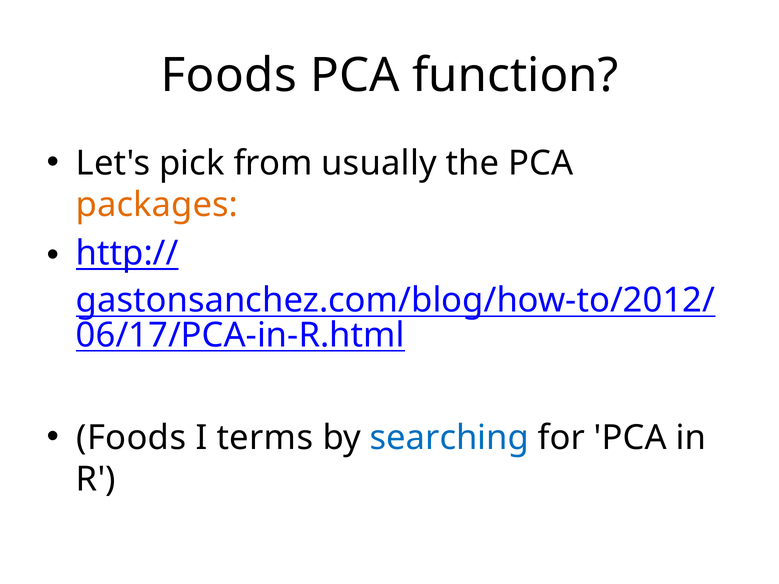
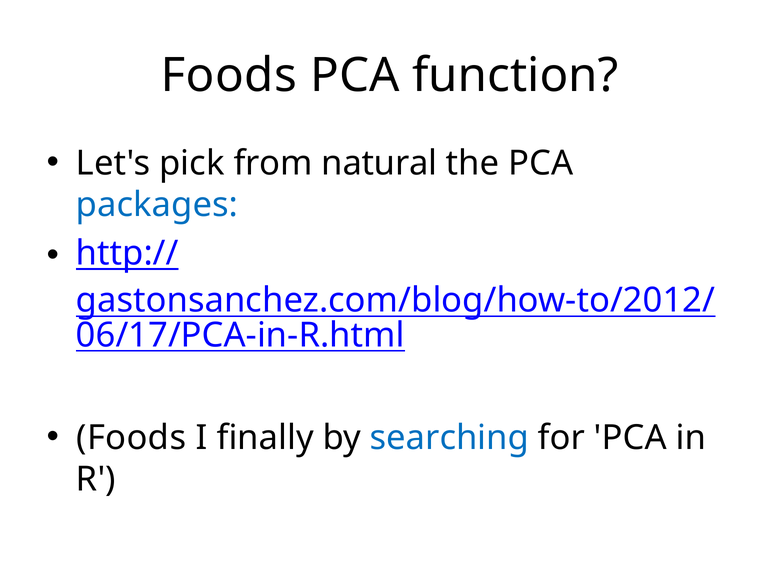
usually: usually -> natural
packages colour: orange -> blue
terms: terms -> finally
